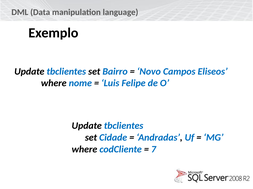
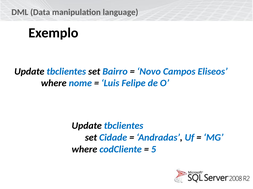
7: 7 -> 5
